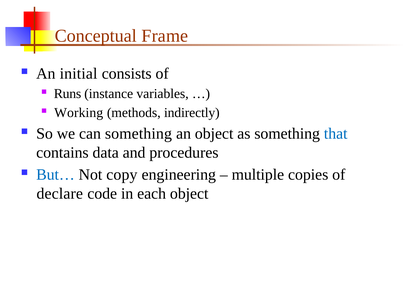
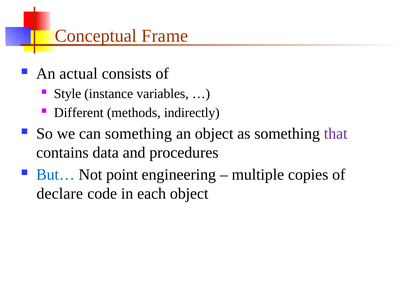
initial: initial -> actual
Runs: Runs -> Style
Working: Working -> Different
that colour: blue -> purple
copy: copy -> point
